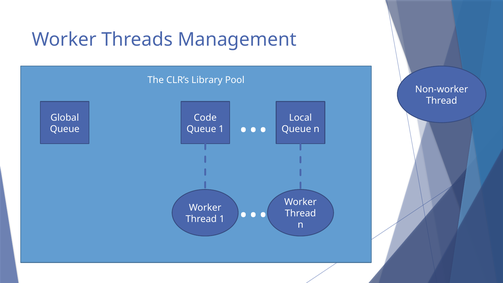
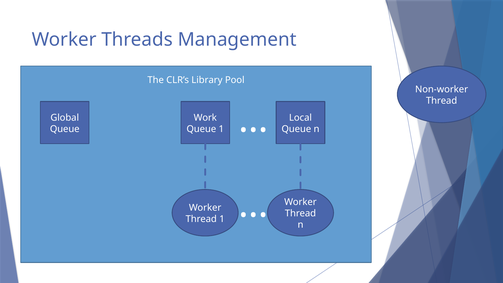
Code: Code -> Work
